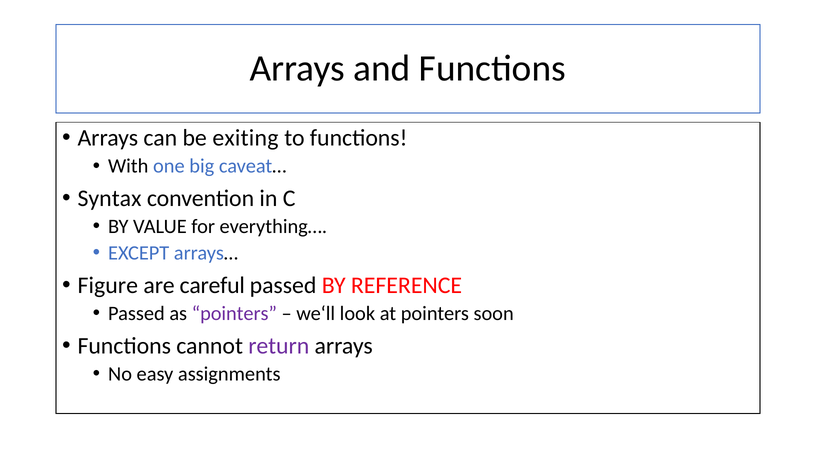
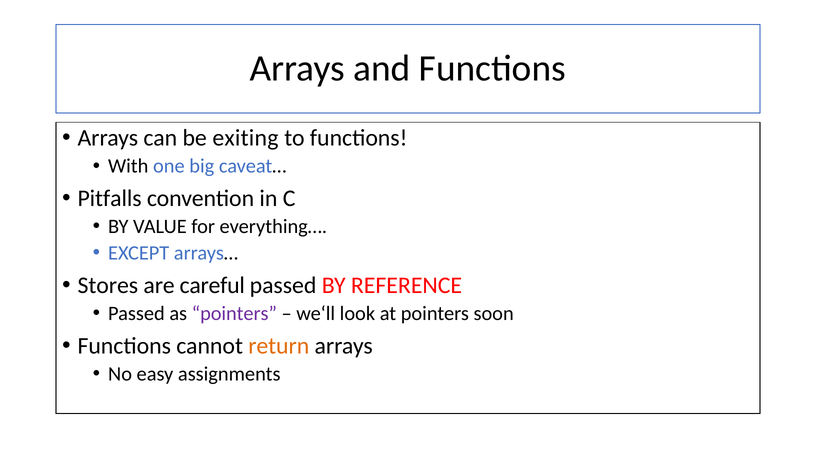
Syntax: Syntax -> Pitfalls
Figure: Figure -> Stores
return colour: purple -> orange
